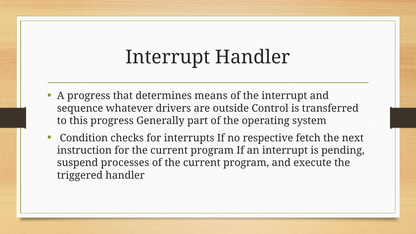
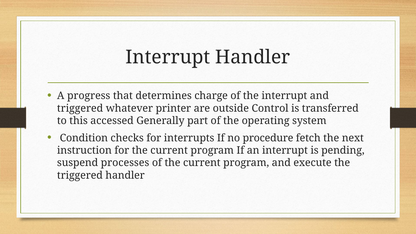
means: means -> charge
sequence at (80, 108): sequence -> triggered
drivers: drivers -> printer
this progress: progress -> accessed
respective: respective -> procedure
